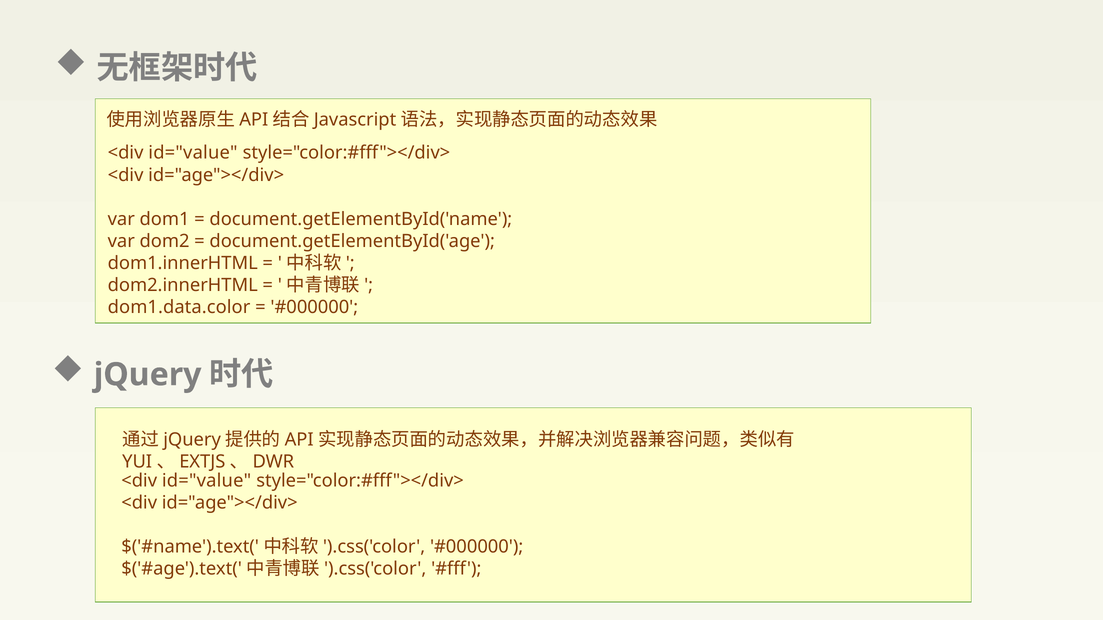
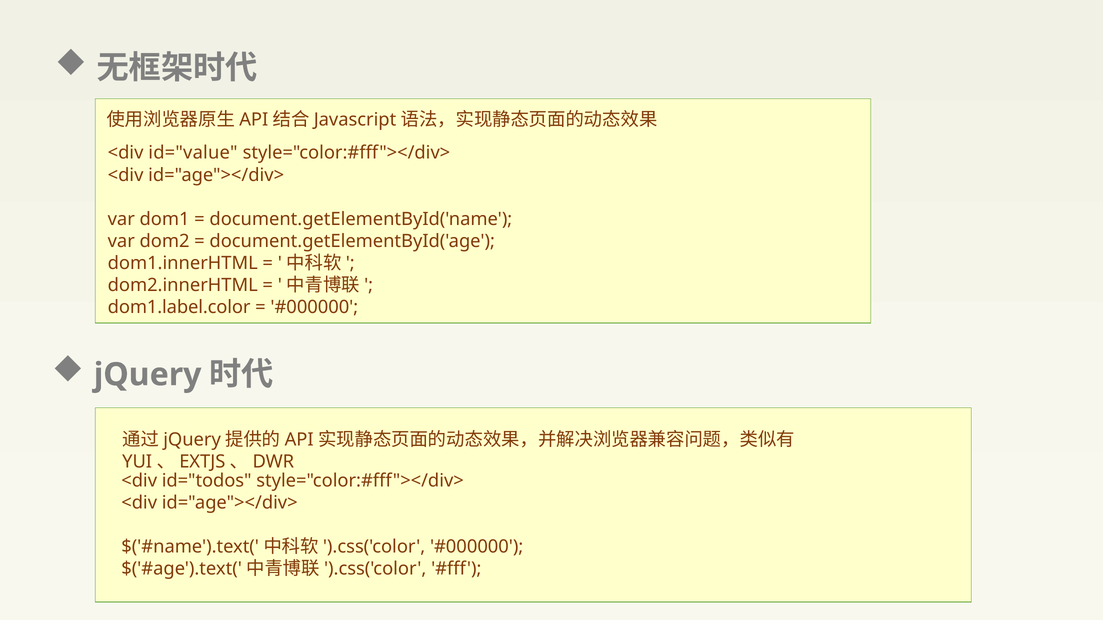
dom1.data.color: dom1.data.color -> dom1.label.color
id="value at (207, 481): id="value -> id="todos
